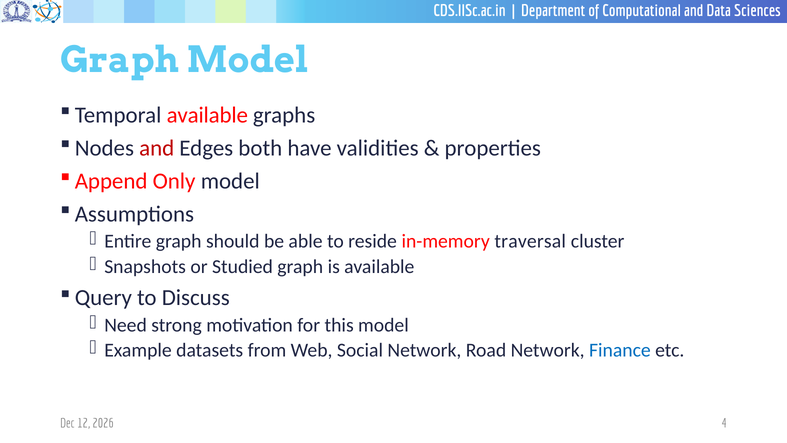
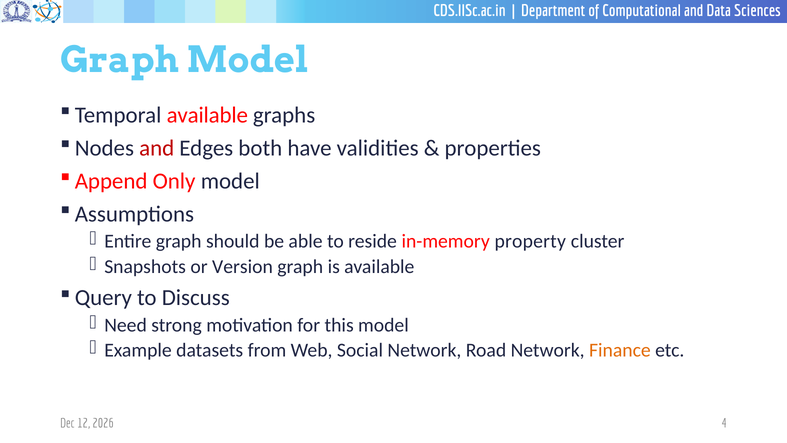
traversal: traversal -> property
Studied: Studied -> Version
Finance colour: blue -> orange
